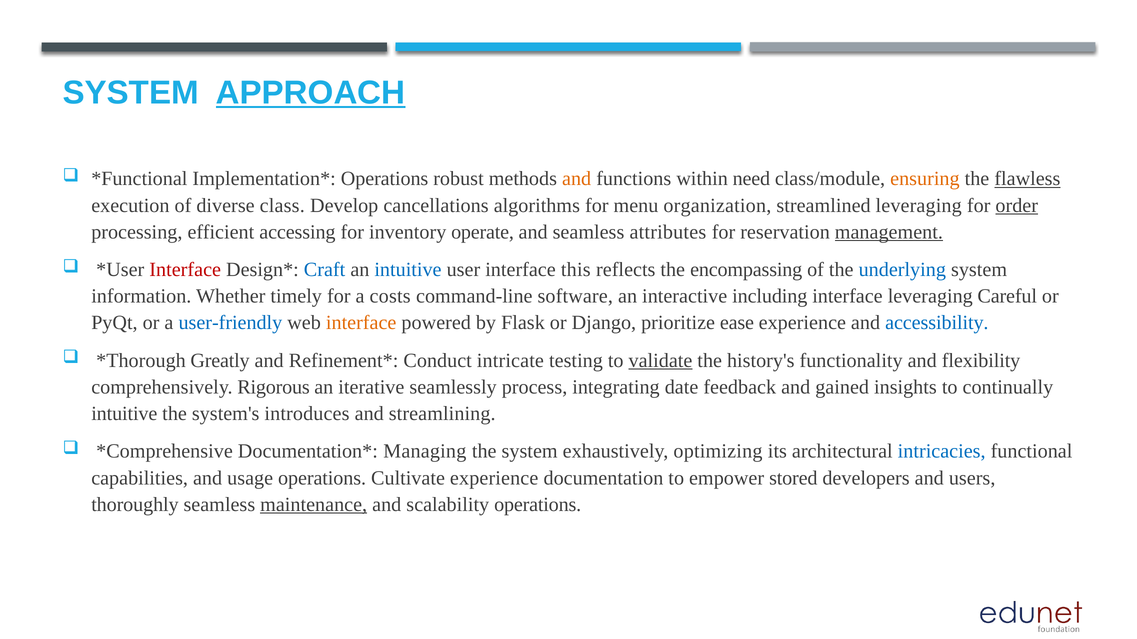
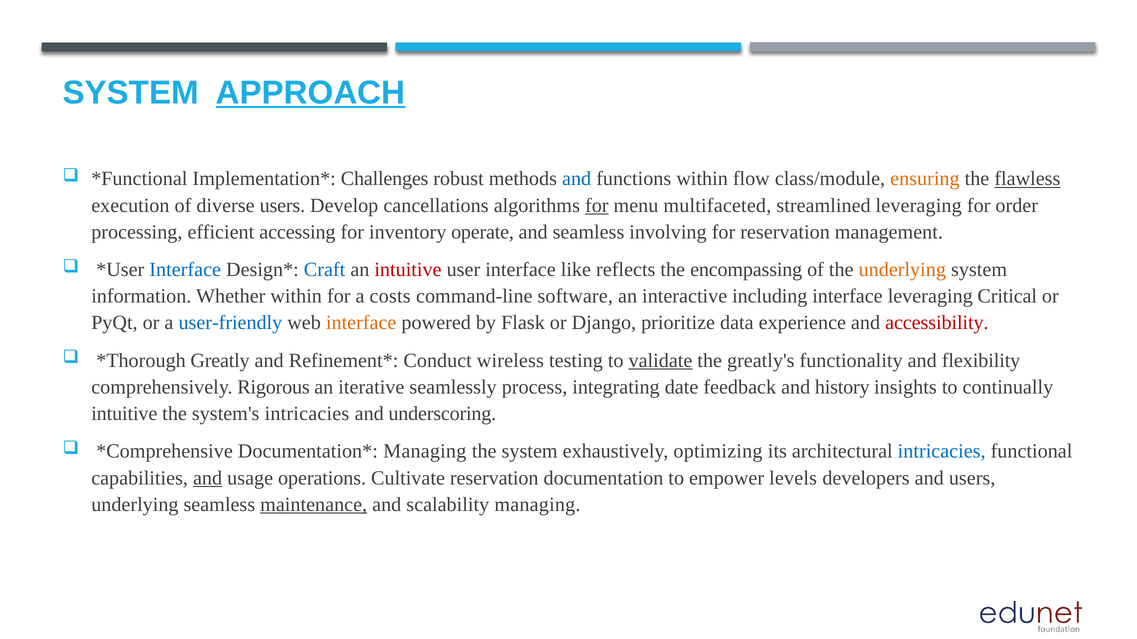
Operations at (385, 179): Operations -> Challenges
and at (577, 179) colour: orange -> blue
need: need -> flow
diverse class: class -> users
for at (597, 206) underline: none -> present
organization: organization -> multifaceted
order underline: present -> none
attributes: attributes -> involving
management underline: present -> none
Interface at (185, 270) colour: red -> blue
intuitive at (408, 270) colour: blue -> red
this: this -> like
underlying at (902, 270) colour: blue -> orange
Whether timely: timely -> within
Careful: Careful -> Critical
ease: ease -> data
accessibility colour: blue -> red
intricate: intricate -> wireless
history's: history's -> greatly's
gained: gained -> history
system's introduces: introduces -> intricacies
streamlining: streamlining -> underscoring
and at (208, 478) underline: none -> present
Cultivate experience: experience -> reservation
stored: stored -> levels
thoroughly at (135, 505): thoroughly -> underlying
scalability operations: operations -> managing
